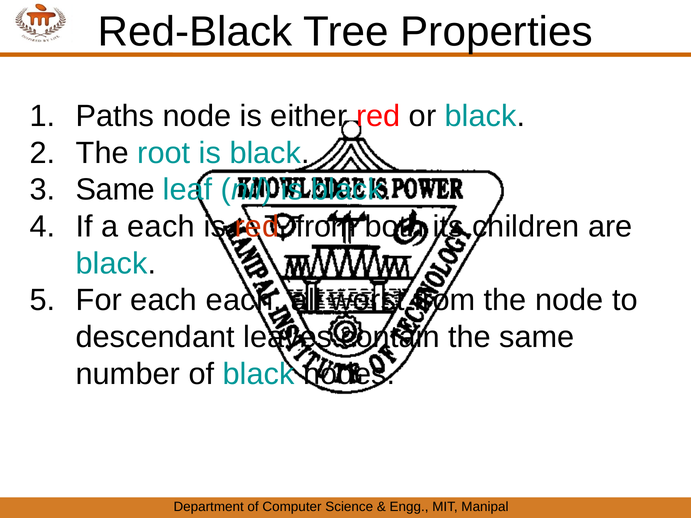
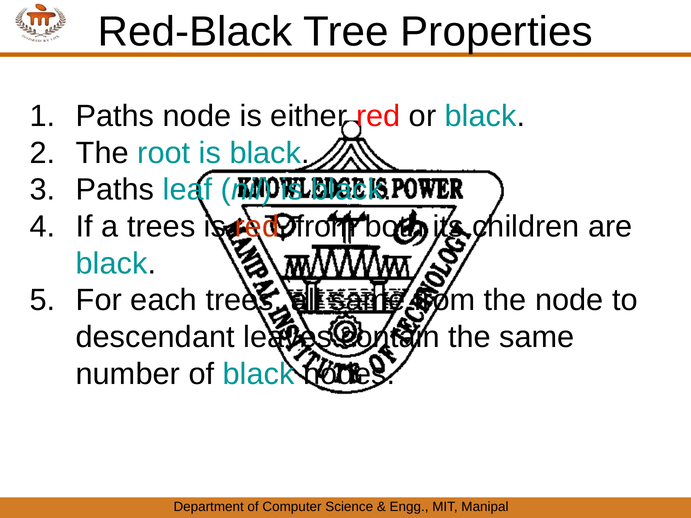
Same at (115, 190): Same -> Paths
a each: each -> trees
each each: each -> trees
all worst: worst -> same
